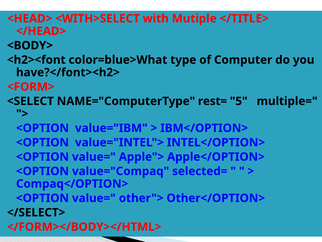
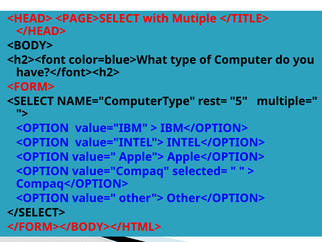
<WITH>SELECT: <WITH>SELECT -> <PAGE>SELECT
